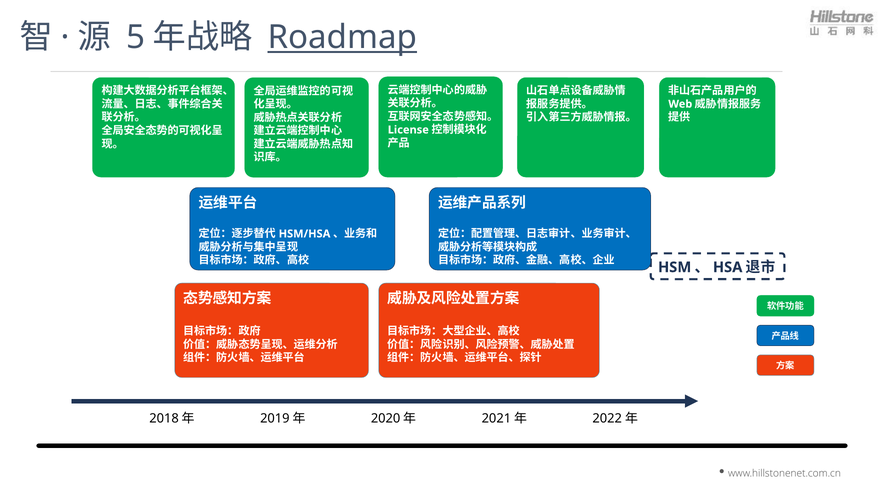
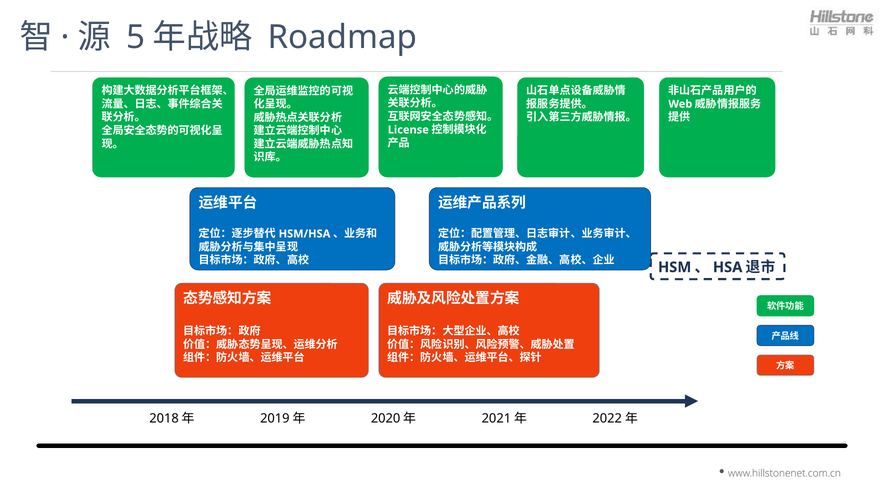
Roadmap underline: present -> none
